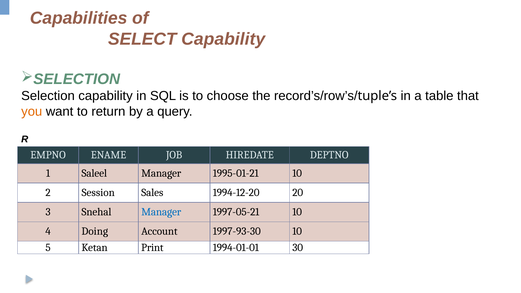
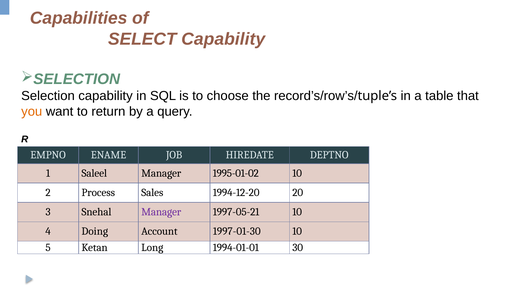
1995-01-21: 1995-01-21 -> 1995-01-02
Session: Session -> Process
Manager at (161, 212) colour: blue -> purple
1997-93-30: 1997-93-30 -> 1997-01-30
Print: Print -> Long
